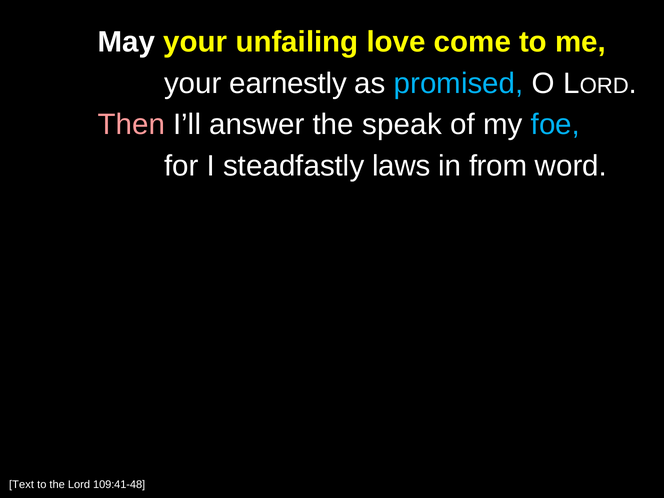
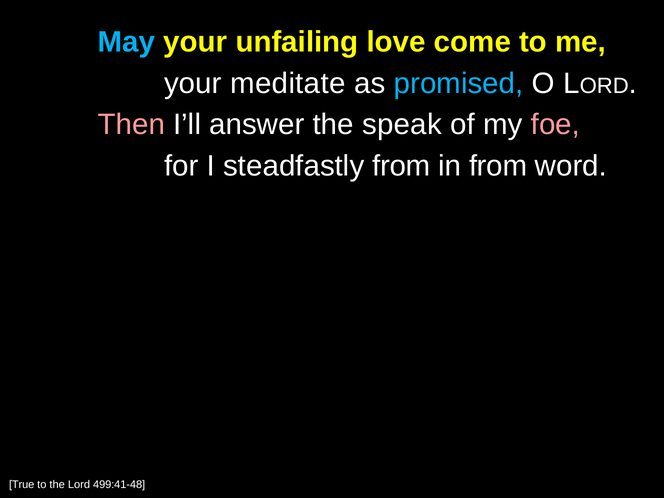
May colour: white -> light blue
earnestly: earnestly -> meditate
foe colour: light blue -> pink
steadfastly laws: laws -> from
Text: Text -> True
109:41-48: 109:41-48 -> 499:41-48
